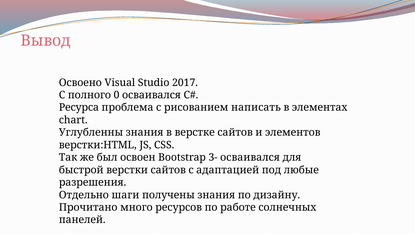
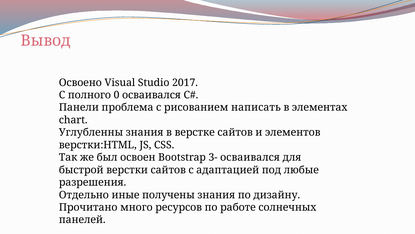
Ресурса: Ресурса -> Панели
шаги: шаги -> иные
